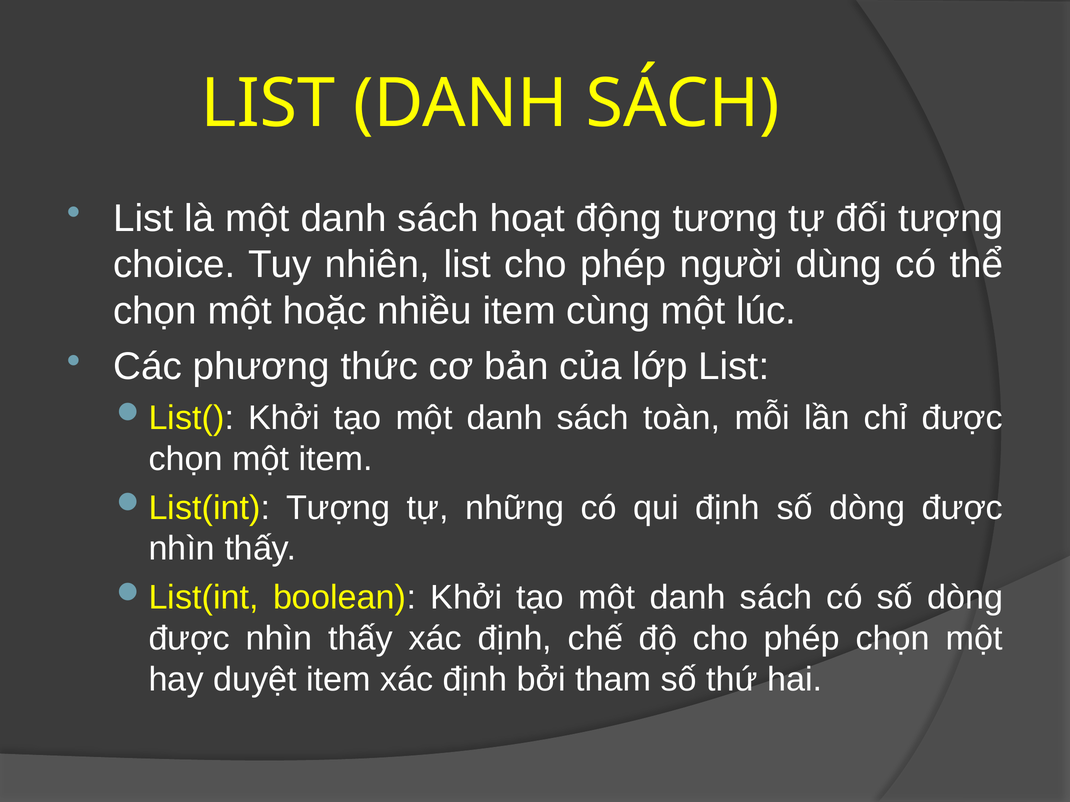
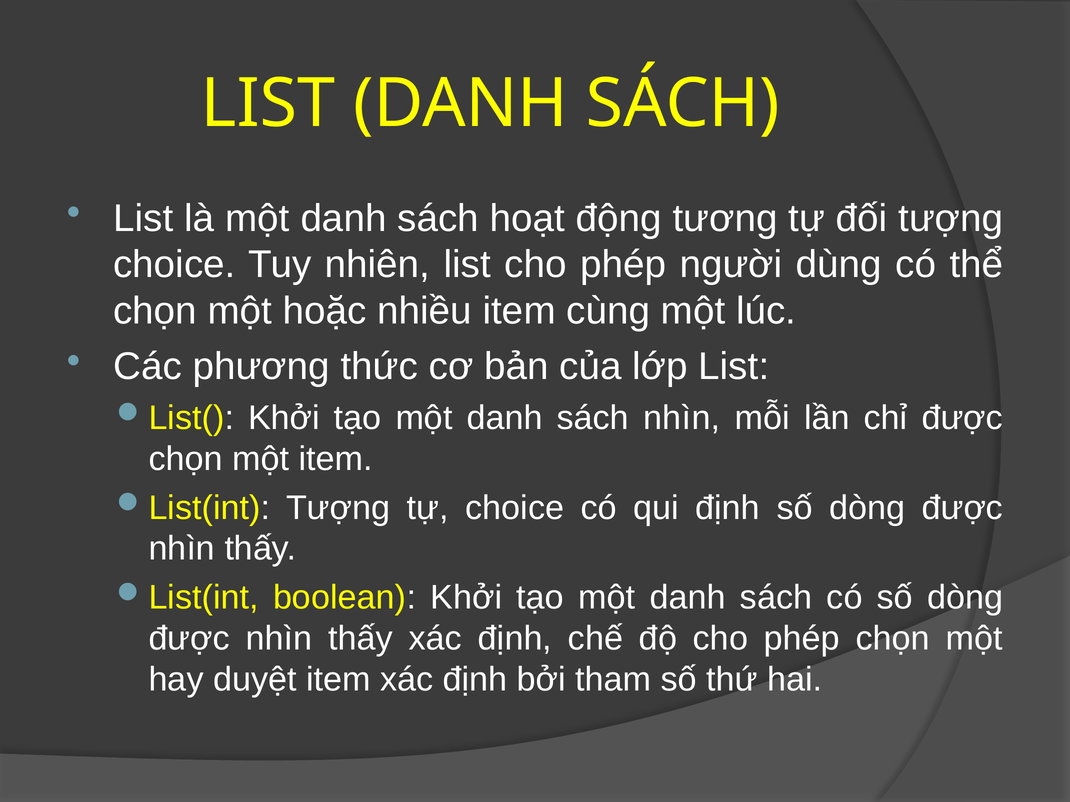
sách toàn: toàn -> nhìn
tự những: những -> choice
